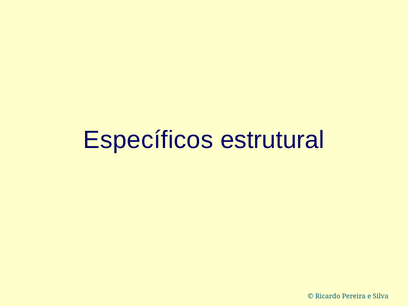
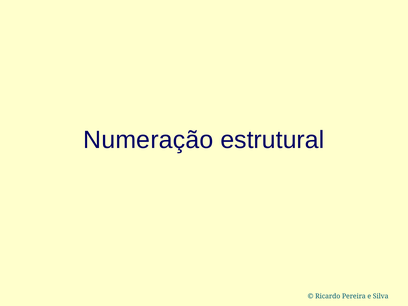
Específicos: Específicos -> Numeração
